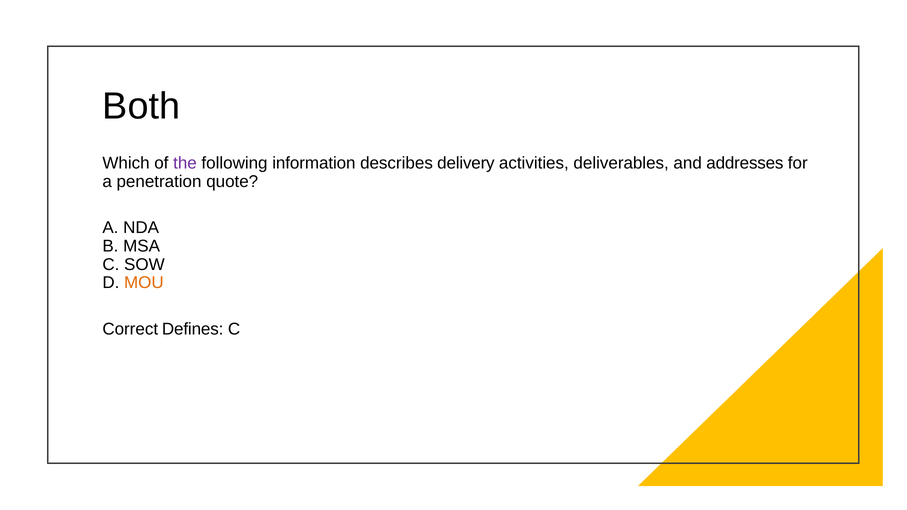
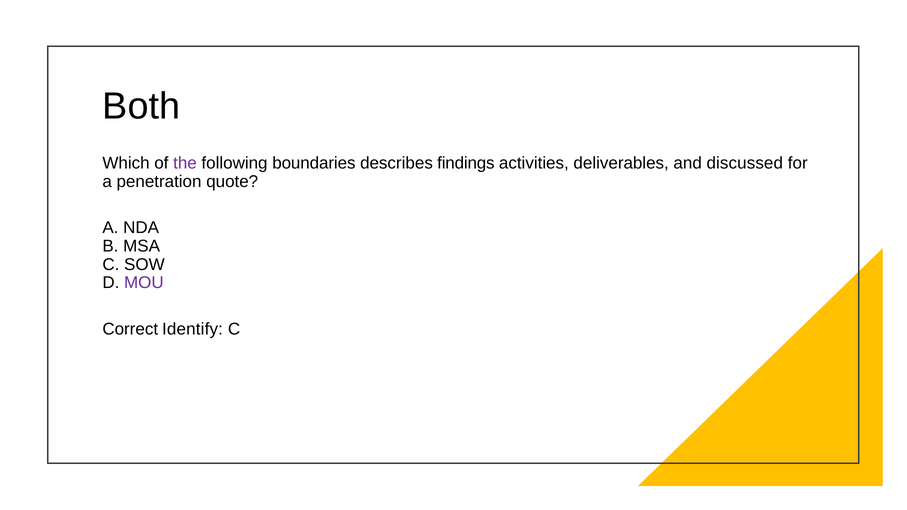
information: information -> boundaries
delivery: delivery -> findings
addresses: addresses -> discussed
MOU colour: orange -> purple
Defines: Defines -> Identify
